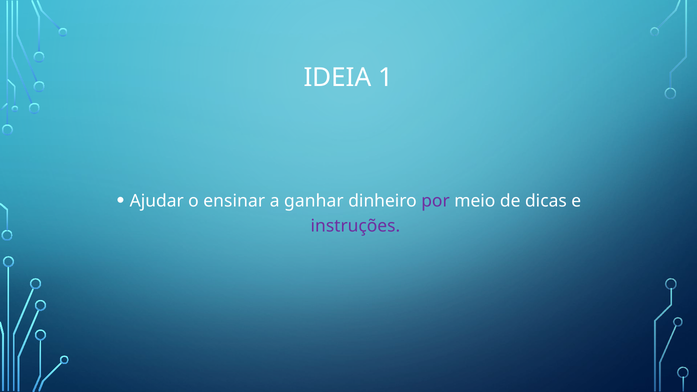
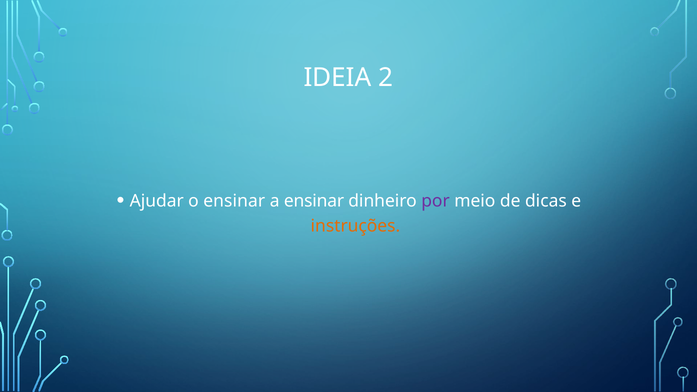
1: 1 -> 2
a ganhar: ganhar -> ensinar
instruções colour: purple -> orange
